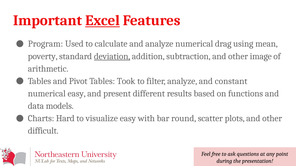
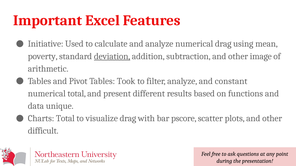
Excel underline: present -> none
Program: Program -> Initiative
numerical easy: easy -> total
models: models -> unique
Charts Hard: Hard -> Total
visualize easy: easy -> drag
round: round -> pscore
